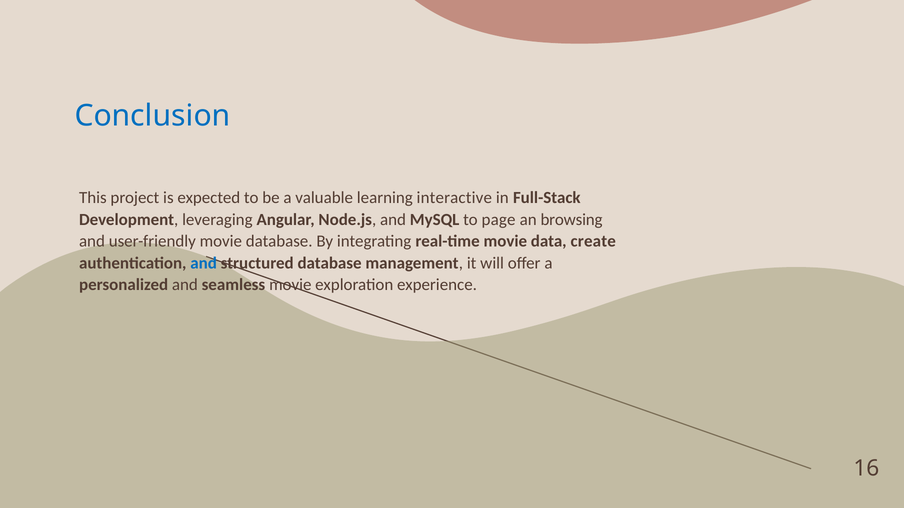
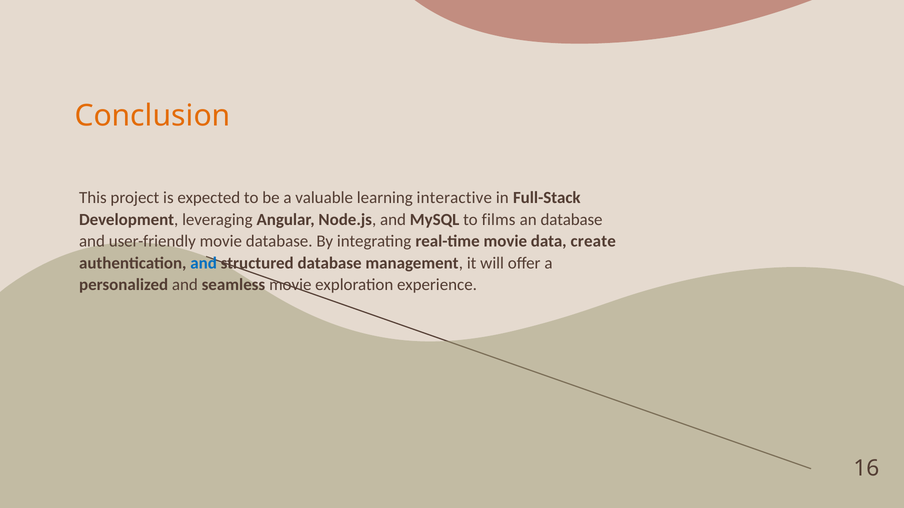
Conclusion colour: blue -> orange
page: page -> films
an browsing: browsing -> database
